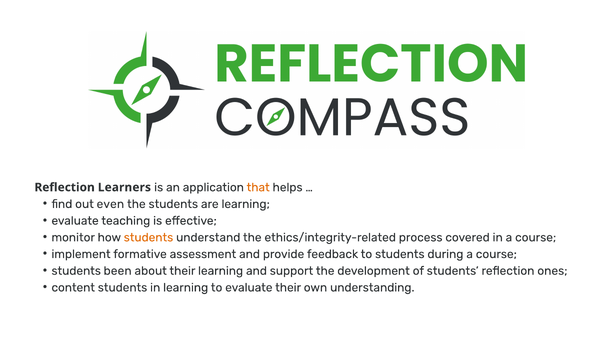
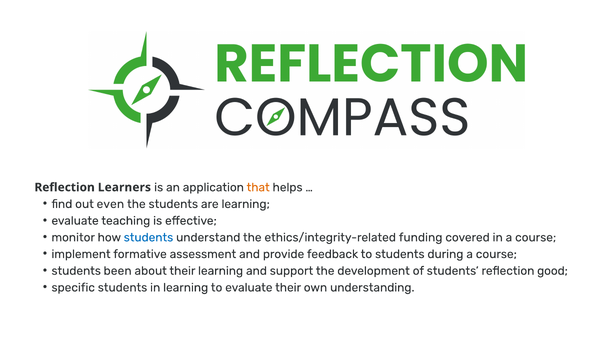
students at (148, 237) colour: orange -> blue
process: process -> funding
ones: ones -> good
content: content -> specific
